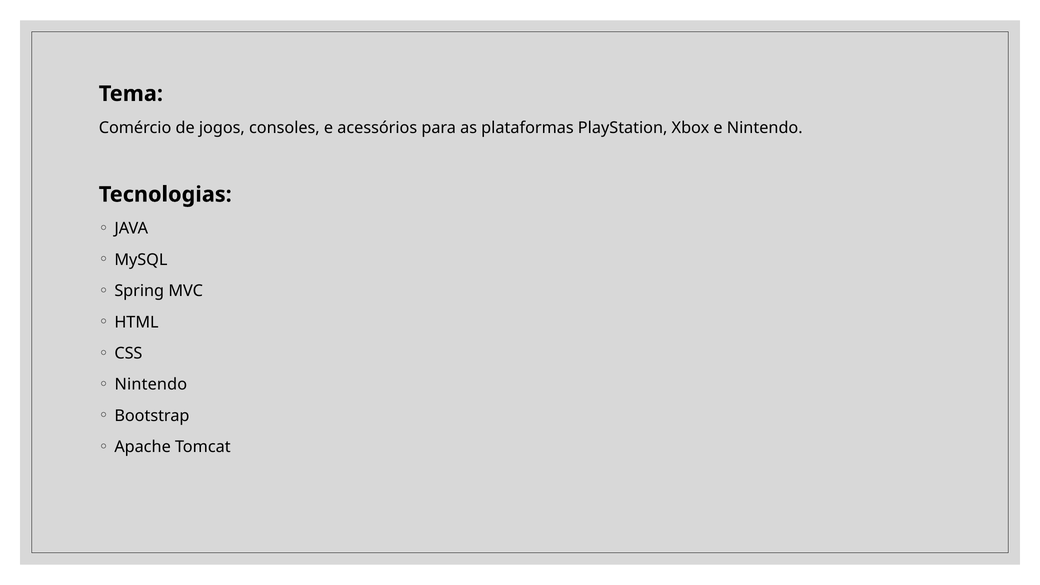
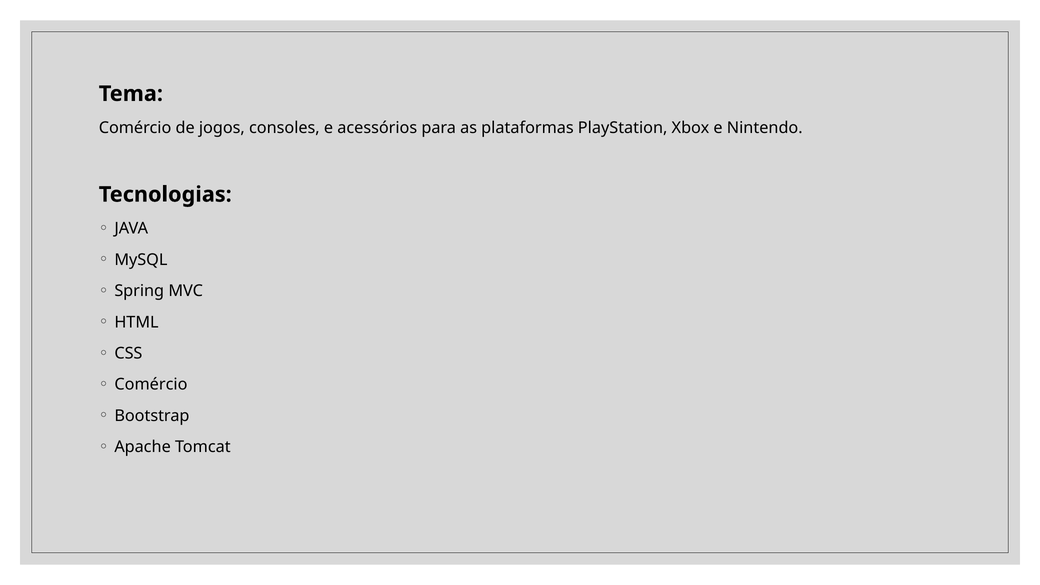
Nintendo at (151, 385): Nintendo -> Comércio
